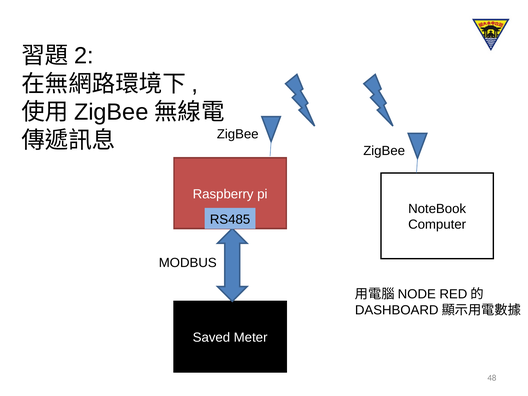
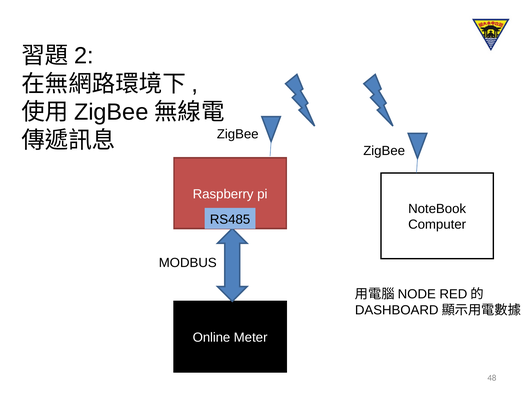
Saved: Saved -> Online
